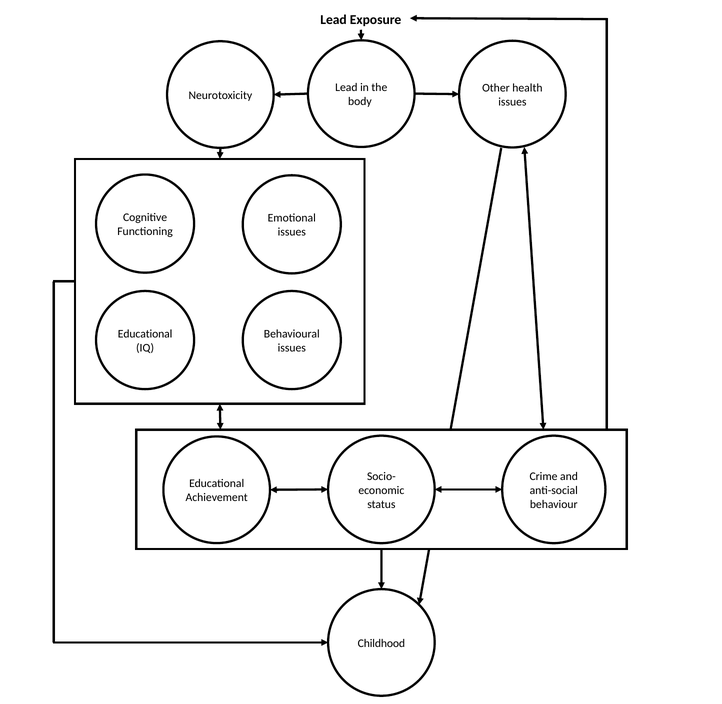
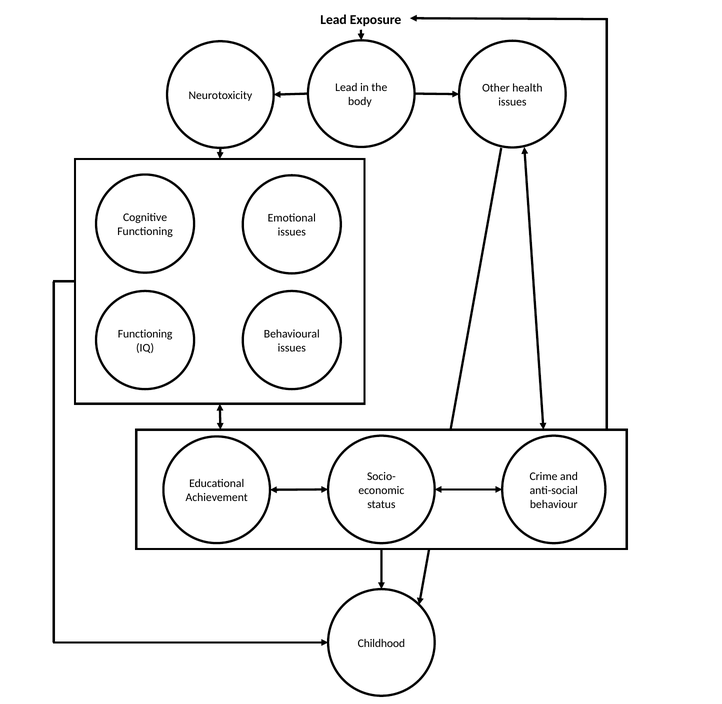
Educational at (145, 334): Educational -> Functioning
